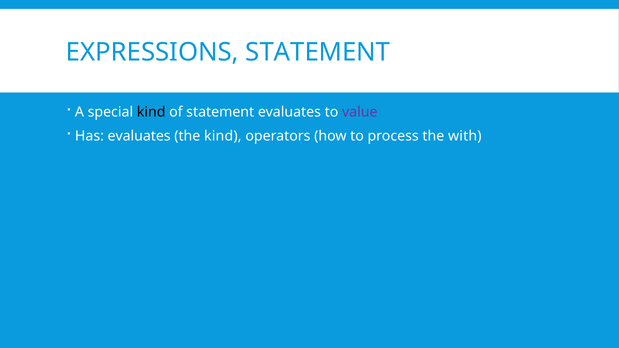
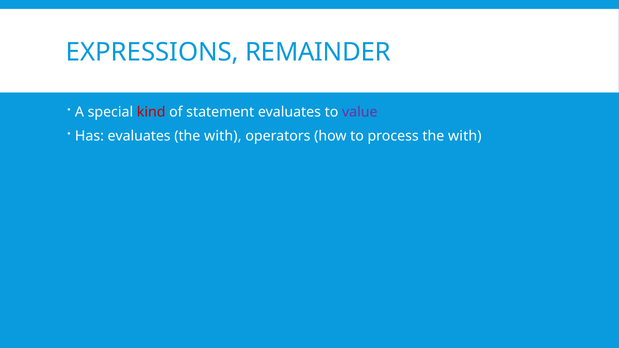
EXPRESSIONS STATEMENT: STATEMENT -> REMAINDER
kind at (151, 112) colour: black -> red
kind at (223, 136): kind -> with
